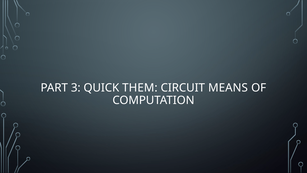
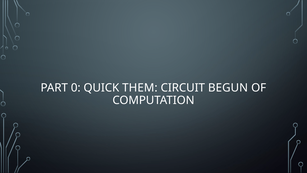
3: 3 -> 0
MEANS: MEANS -> BEGUN
